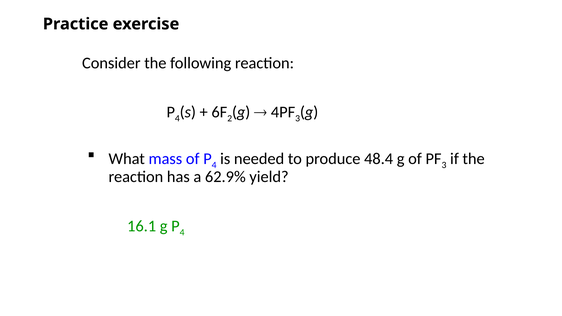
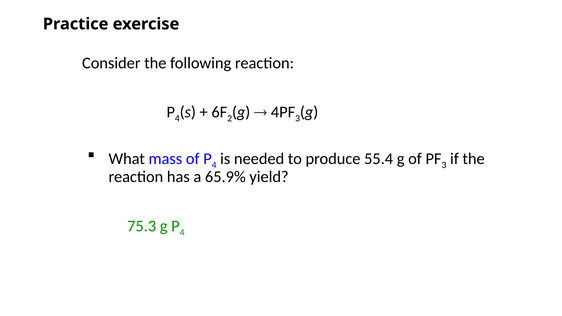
48.4: 48.4 -> 55.4
62.9%: 62.9% -> 65.9%
16.1: 16.1 -> 75.3
